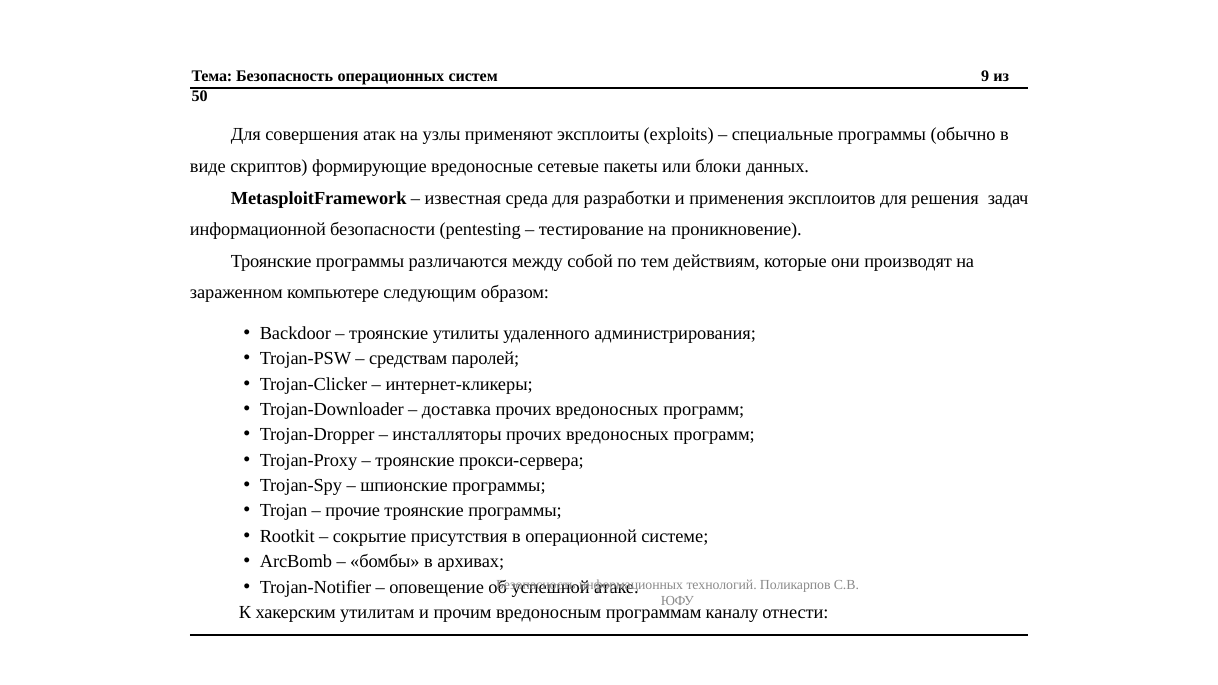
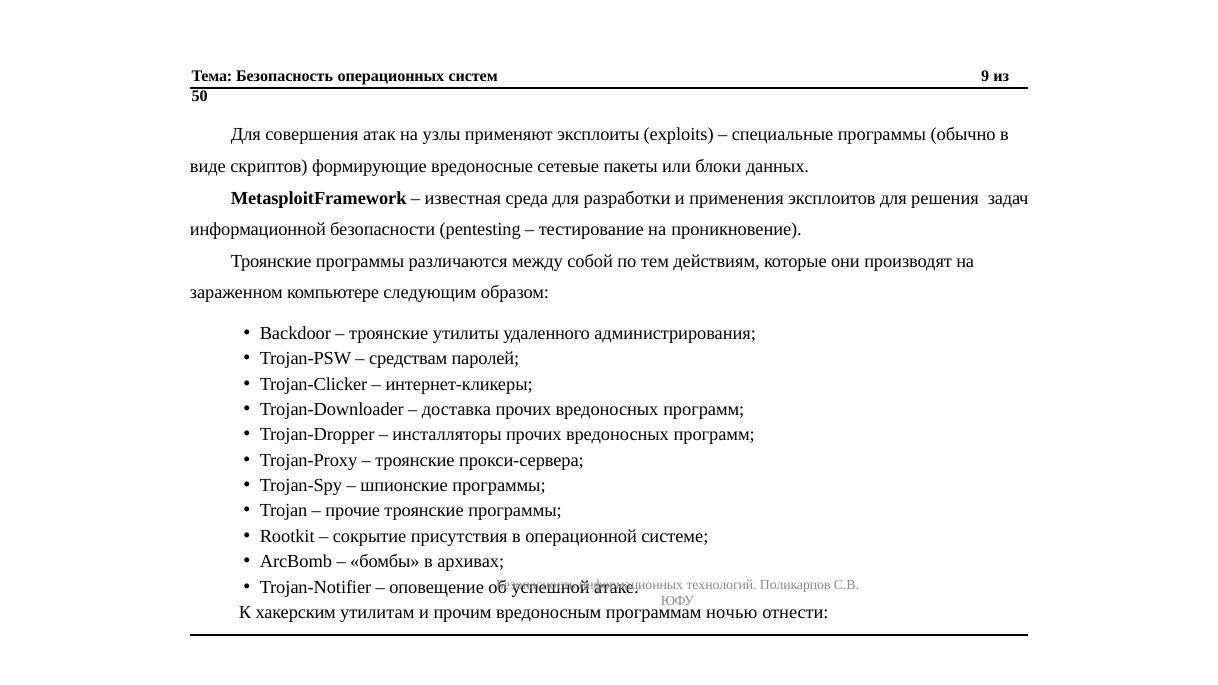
каналу: каналу -> ночью
